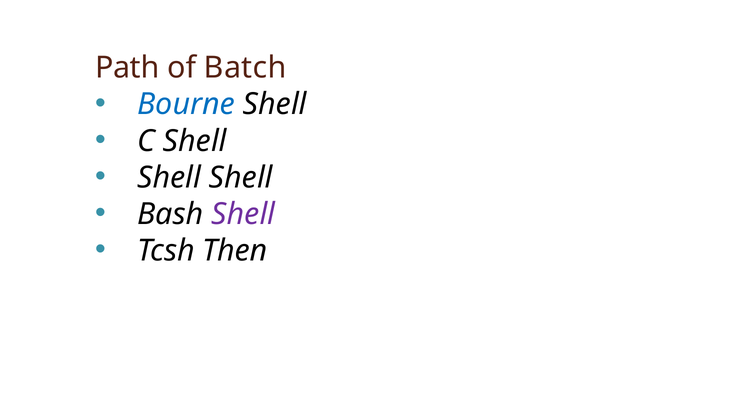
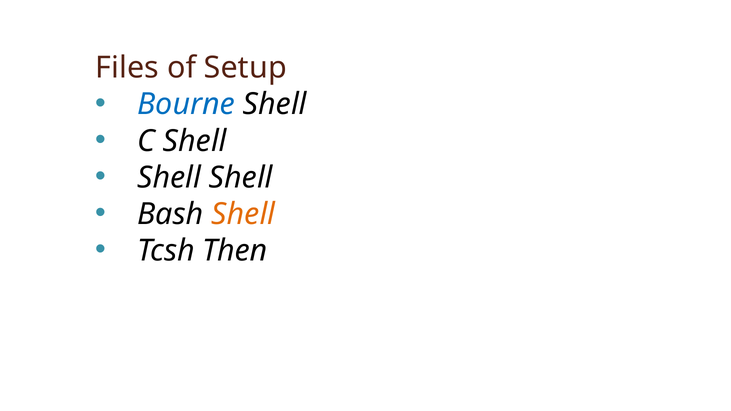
Path: Path -> Files
Batch: Batch -> Setup
Shell at (243, 214) colour: purple -> orange
